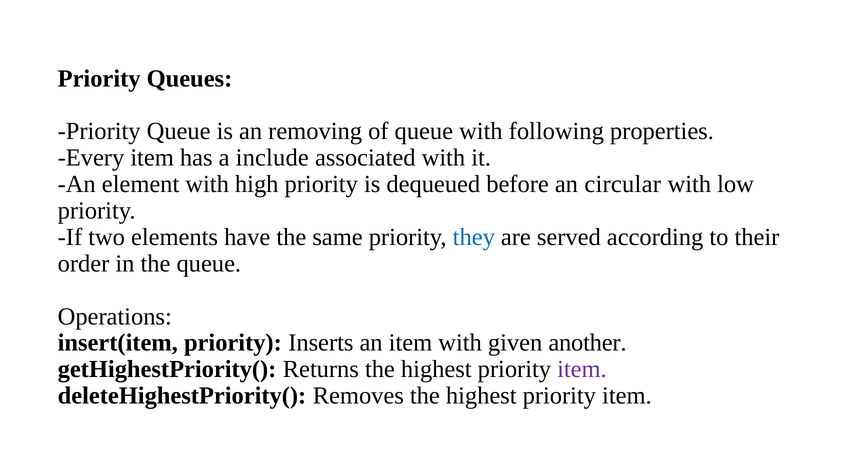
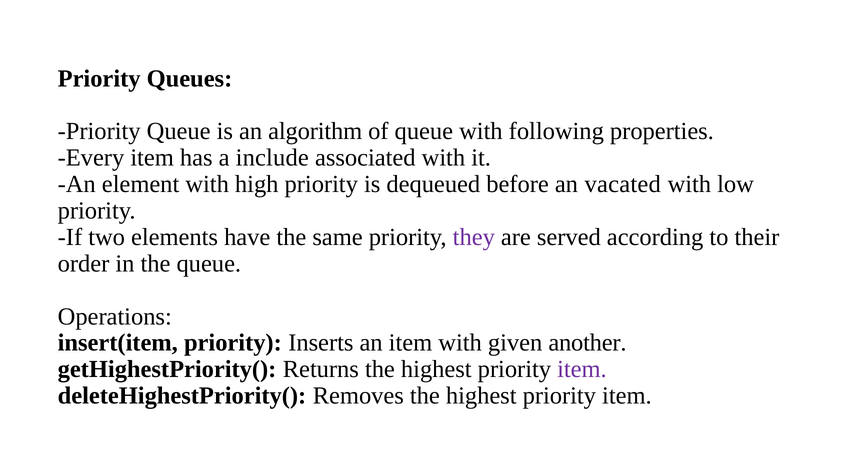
removing: removing -> algorithm
circular: circular -> vacated
they colour: blue -> purple
